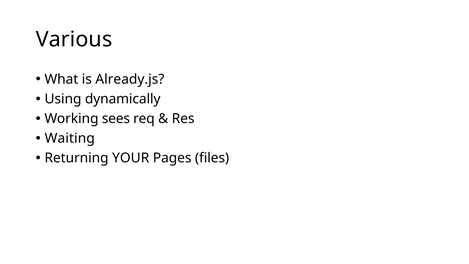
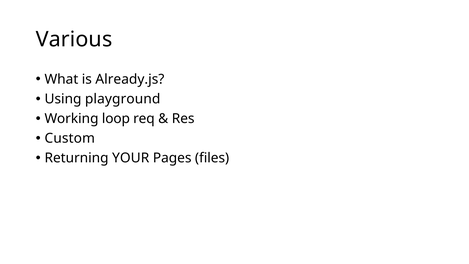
dynamically: dynamically -> playground
sees: sees -> loop
Waiting: Waiting -> Custom
